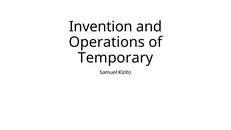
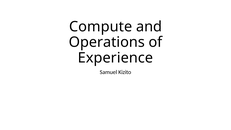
Invention: Invention -> Compute
Temporary: Temporary -> Experience
